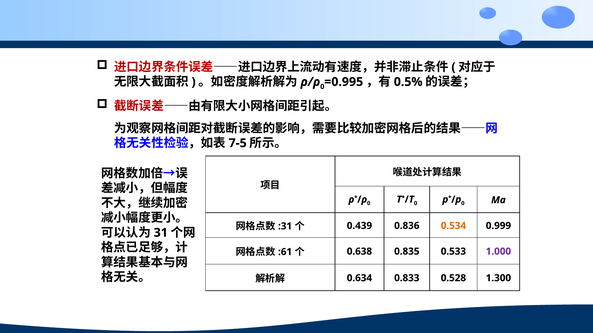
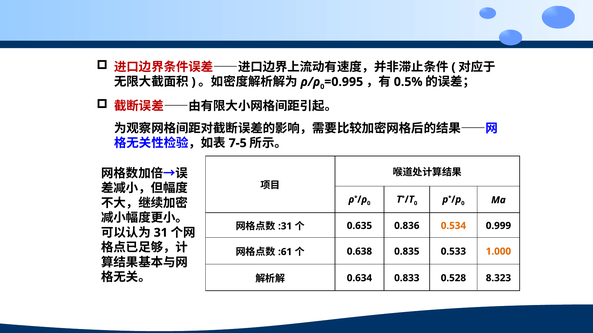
0.439: 0.439 -> 0.635
1.000 colour: purple -> orange
1.300: 1.300 -> 8.323
